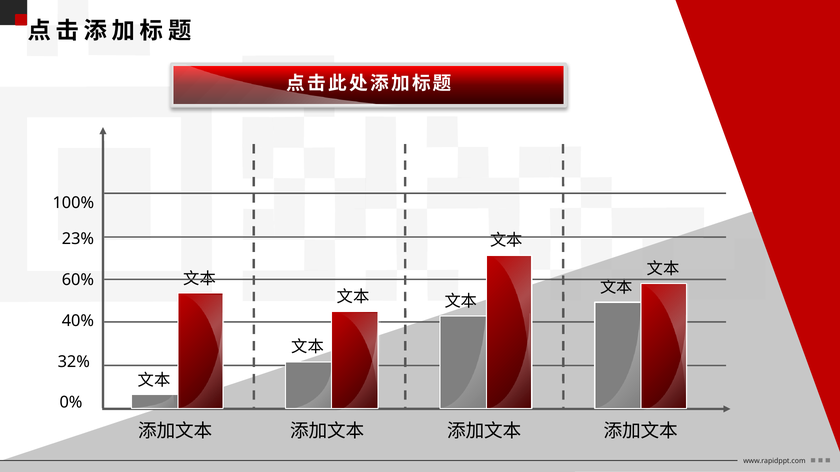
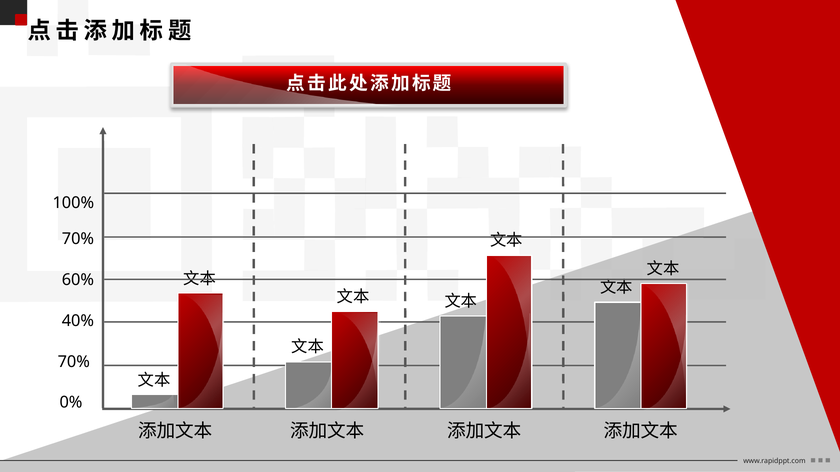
23% at (78, 239): 23% -> 70%
32% at (74, 362): 32% -> 70%
